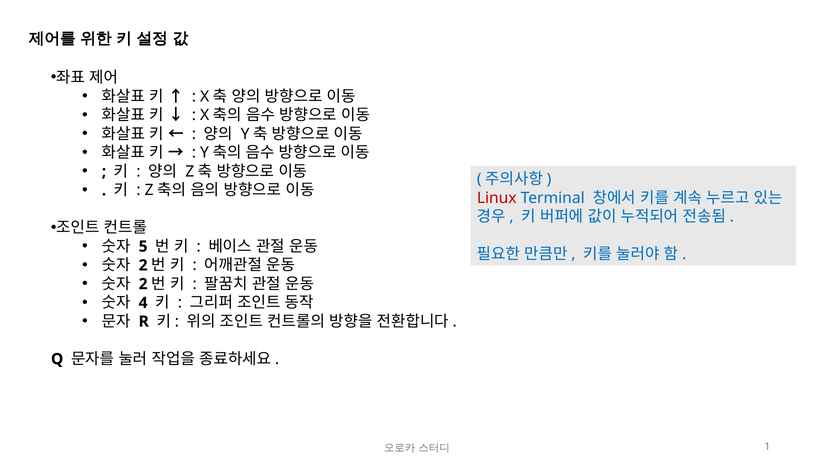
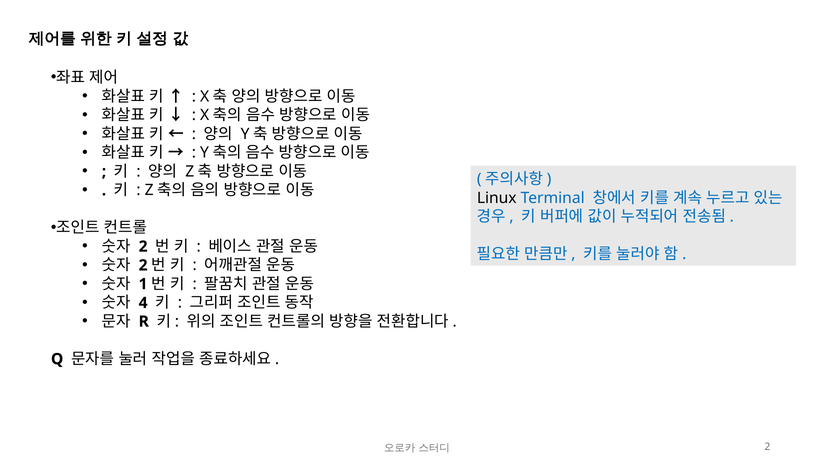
Linux colour: red -> black
5 at (143, 247): 5 -> 2
2 at (143, 284): 2 -> 1
1 at (767, 447): 1 -> 2
